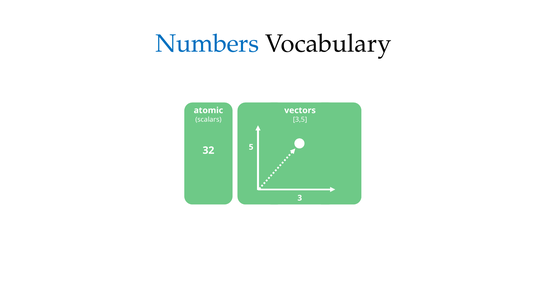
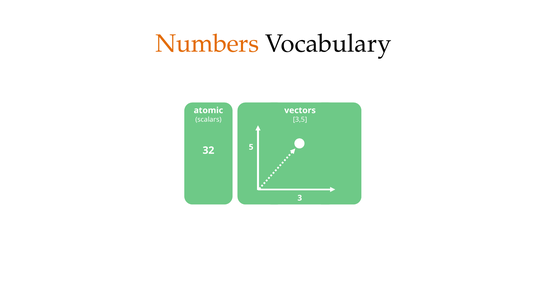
Numbers colour: blue -> orange
